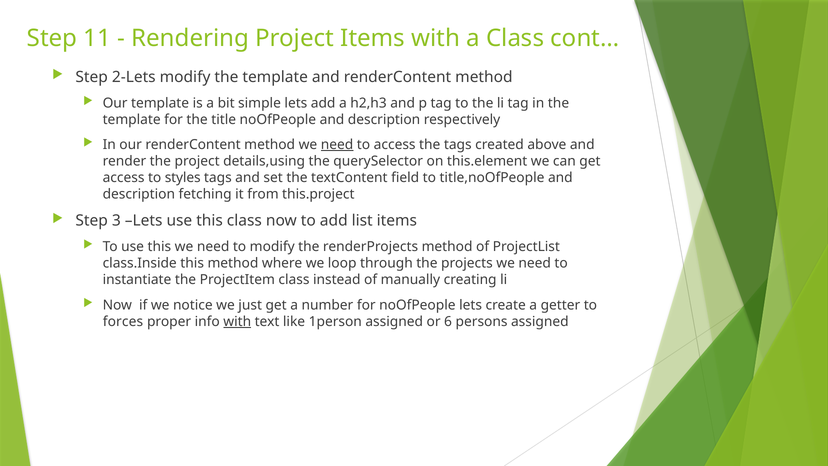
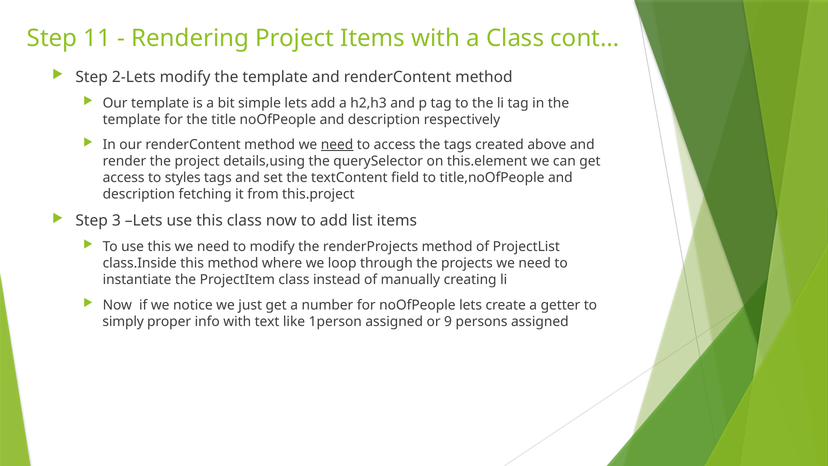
forces: forces -> simply
with at (237, 321) underline: present -> none
6: 6 -> 9
